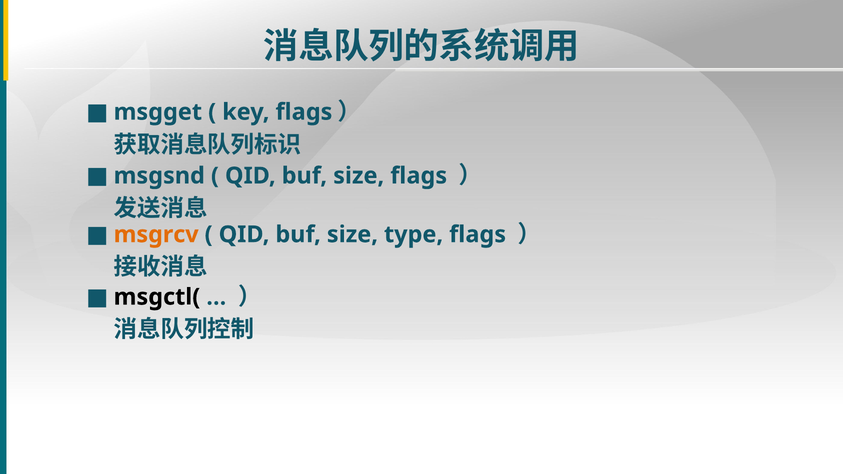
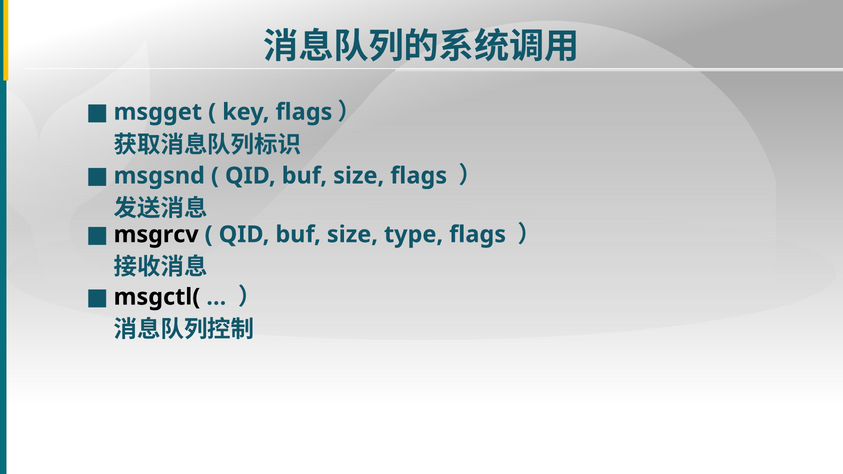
msgrcv colour: orange -> black
